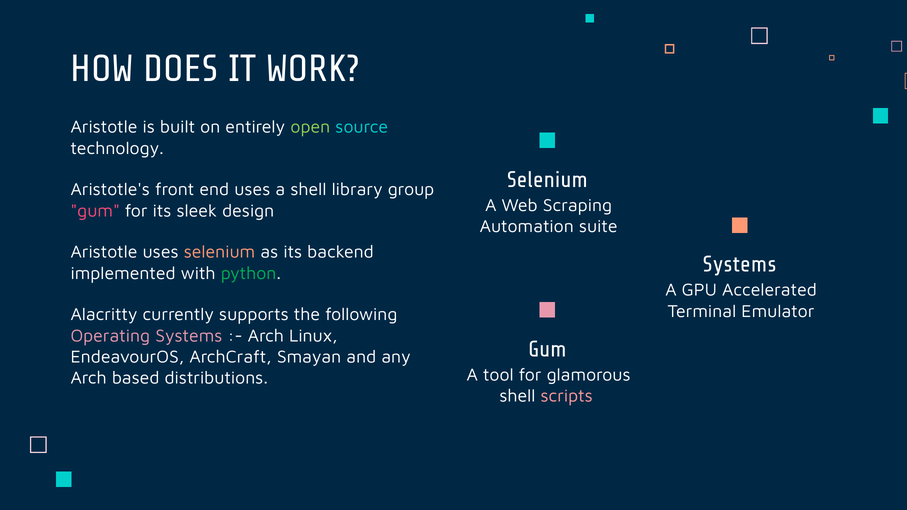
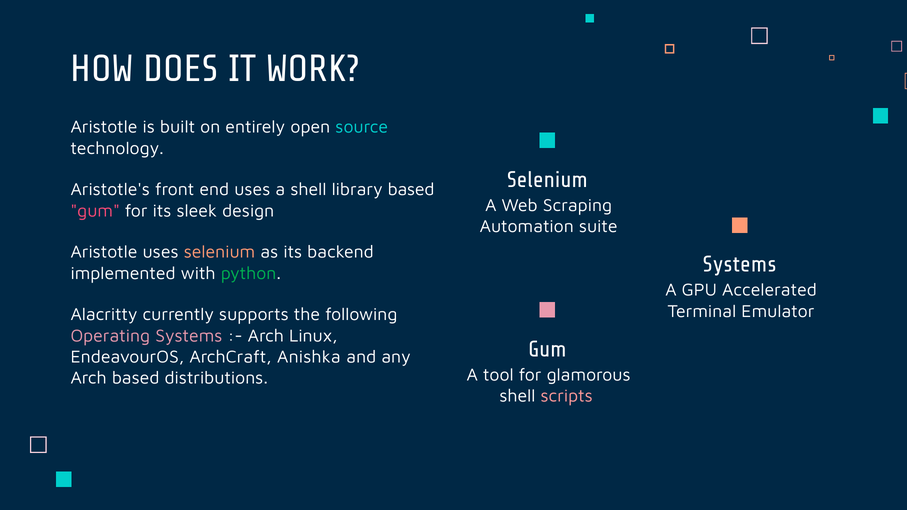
open colour: light green -> white
library group: group -> based
Smayan: Smayan -> Anishka
